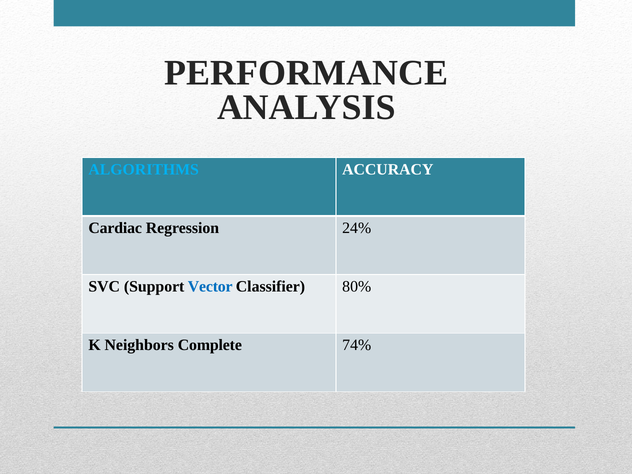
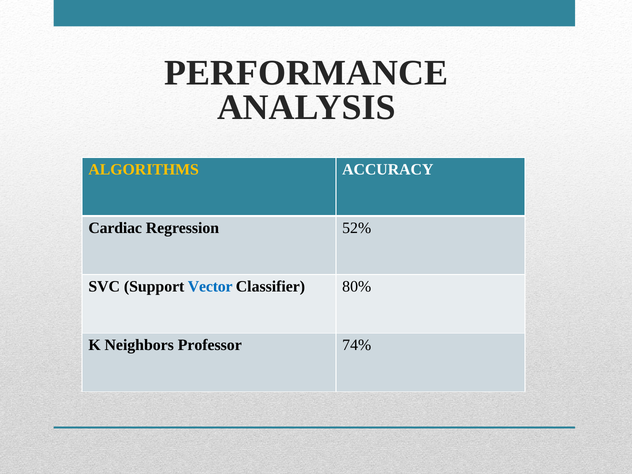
ALGORITHMS colour: light blue -> yellow
24%: 24% -> 52%
Complete: Complete -> Professor
